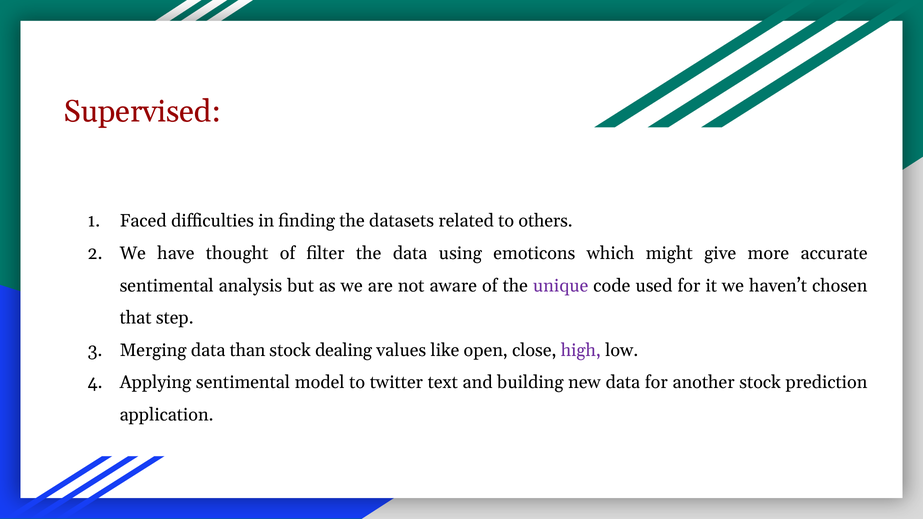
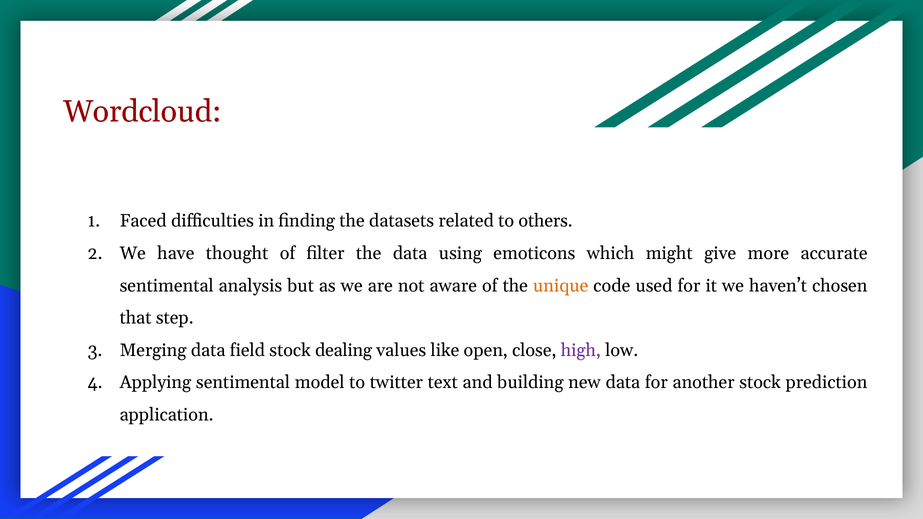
Supervised: Supervised -> Wordcloud
unique colour: purple -> orange
than: than -> field
